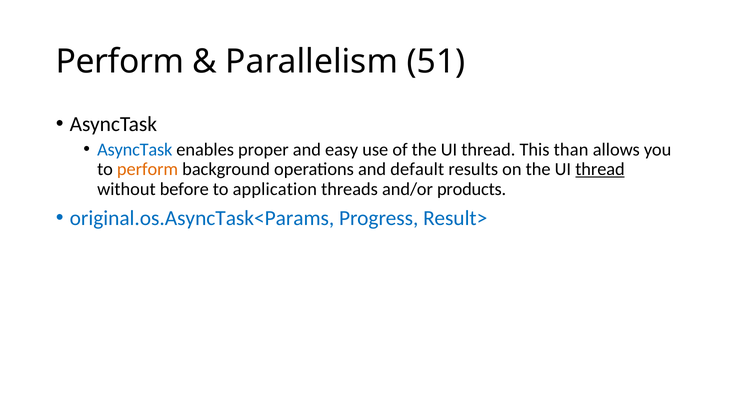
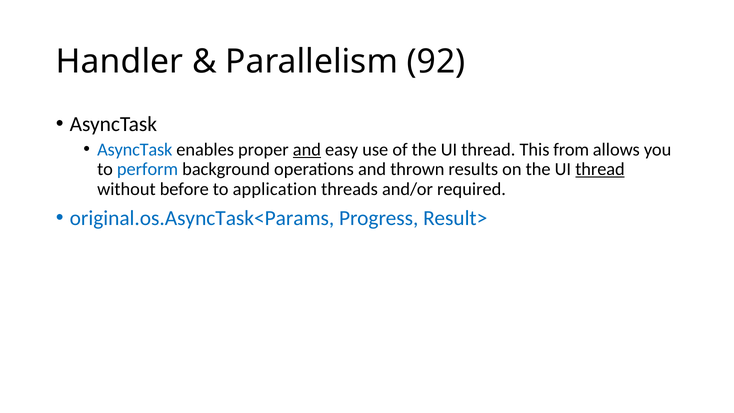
Perform at (120, 62): Perform -> Handler
51: 51 -> 92
and at (307, 149) underline: none -> present
than: than -> from
perform at (148, 169) colour: orange -> blue
default: default -> thrown
products: products -> required
